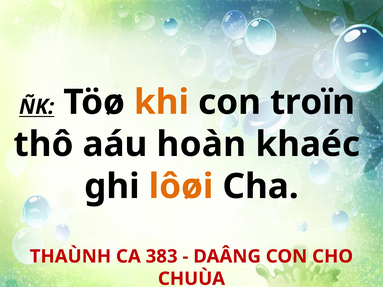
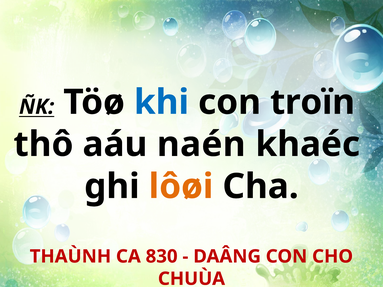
khi colour: orange -> blue
hoàn: hoàn -> naén
383: 383 -> 830
